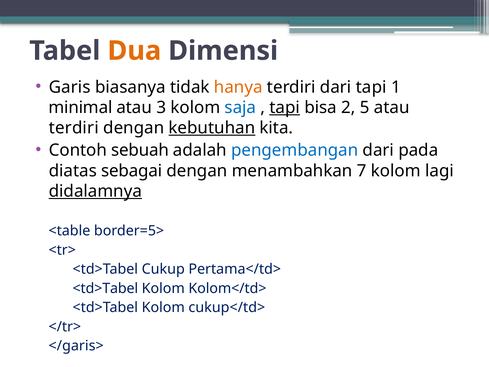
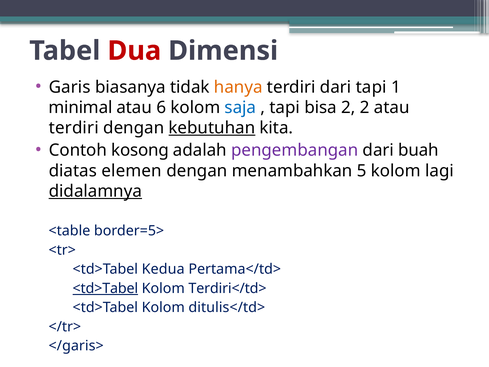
Dua colour: orange -> red
3: 3 -> 6
tapi at (285, 108) underline: present -> none
2 5: 5 -> 2
sebuah: sebuah -> kosong
pengembangan colour: blue -> purple
pada: pada -> buah
sebagai: sebagai -> elemen
7: 7 -> 5
Cukup: Cukup -> Kedua
<td>Tabel at (105, 288) underline: none -> present
Kolom</td>: Kolom</td> -> Terdiri</td>
cukup</td>: cukup</td> -> ditulis</td>
